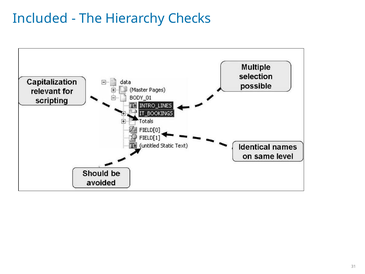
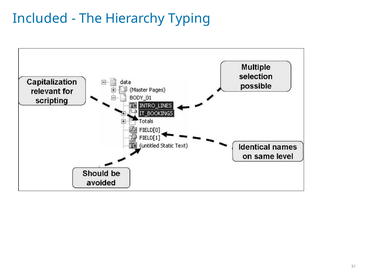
Checks: Checks -> Typing
